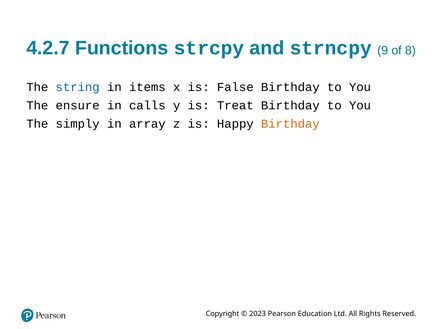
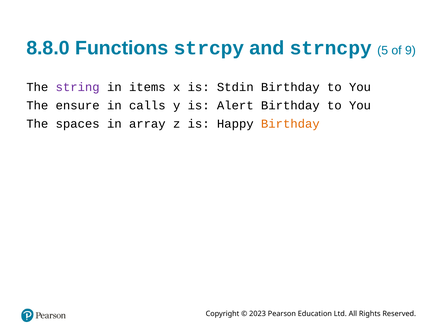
4.2.7: 4.2.7 -> 8.8.0
9: 9 -> 5
8: 8 -> 9
string colour: blue -> purple
False: False -> Stdin
Treat: Treat -> Alert
simply: simply -> spaces
